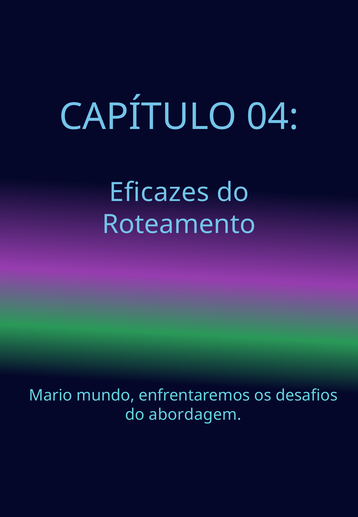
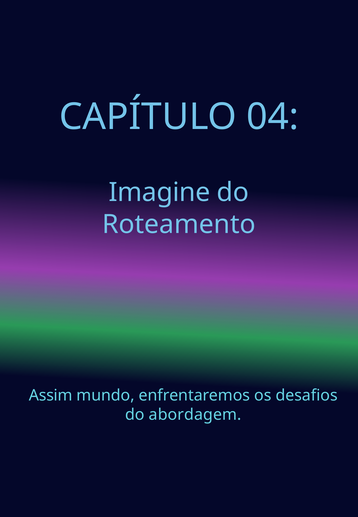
Eficazes: Eficazes -> Imagine
Mario: Mario -> Assim
